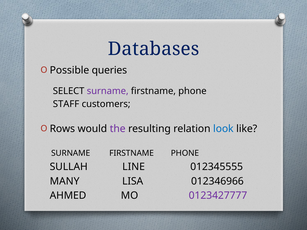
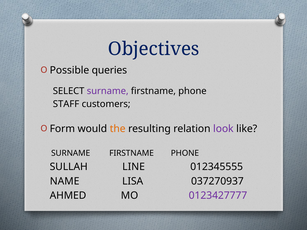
Databases: Databases -> Objectives
Rows: Rows -> Form
the colour: purple -> orange
look colour: blue -> purple
MANY: MANY -> NAME
012346966: 012346966 -> 037270937
